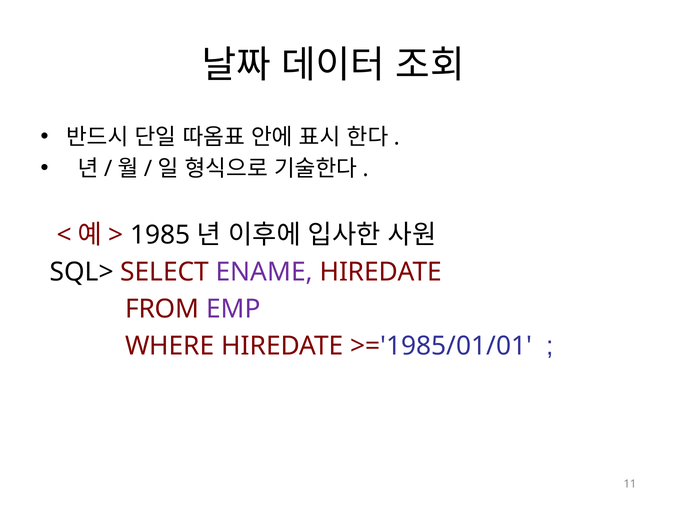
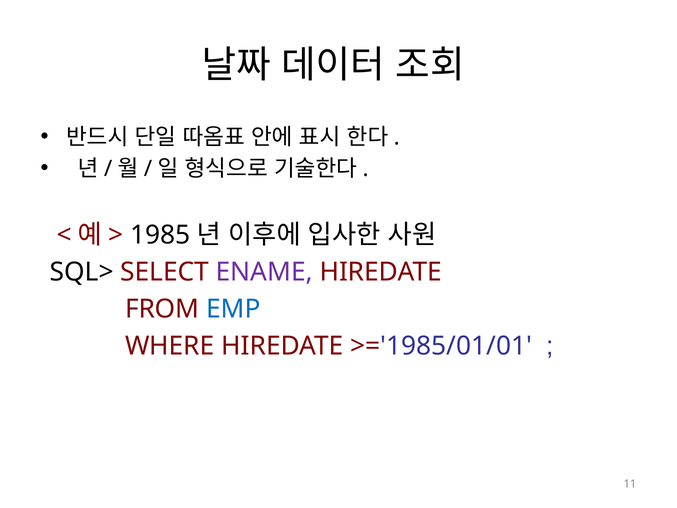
EMP colour: purple -> blue
